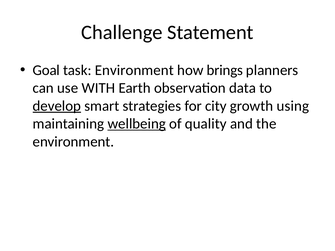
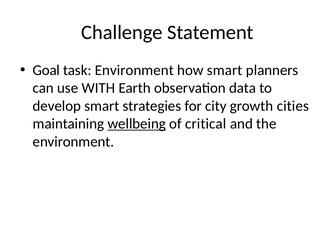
how brings: brings -> smart
develop underline: present -> none
using: using -> cities
quality: quality -> critical
